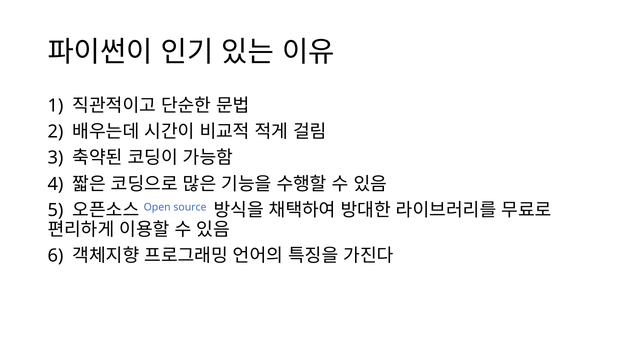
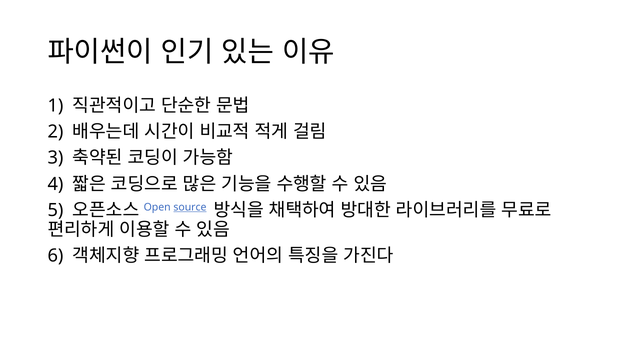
source underline: none -> present
